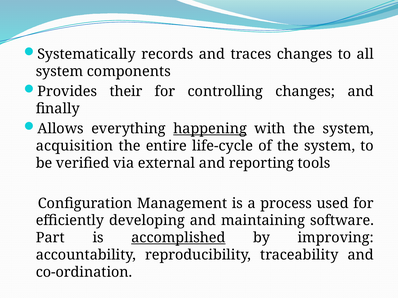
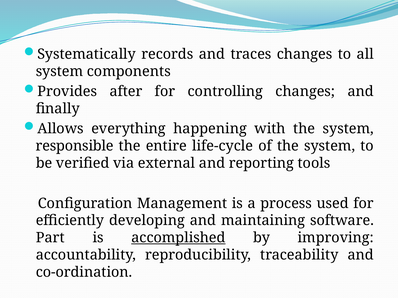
their: their -> after
happening underline: present -> none
acquisition: acquisition -> responsible
